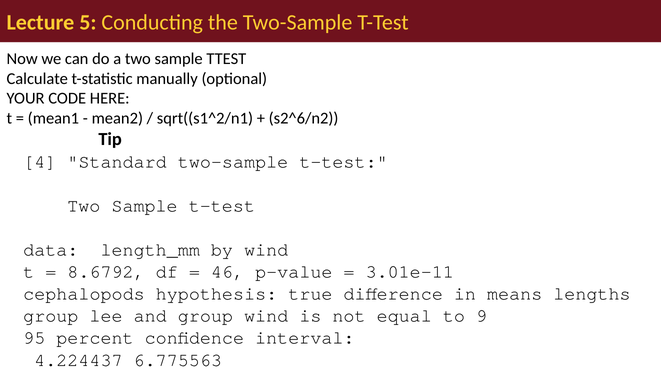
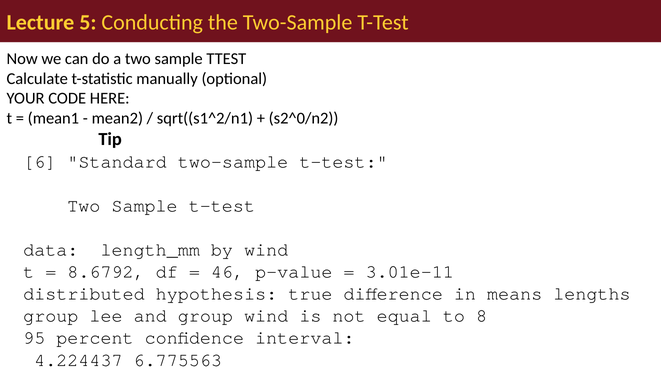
s2^6/n2: s2^6/n2 -> s2^0/n2
4: 4 -> 6
cephalopods: cephalopods -> distributed
9: 9 -> 8
